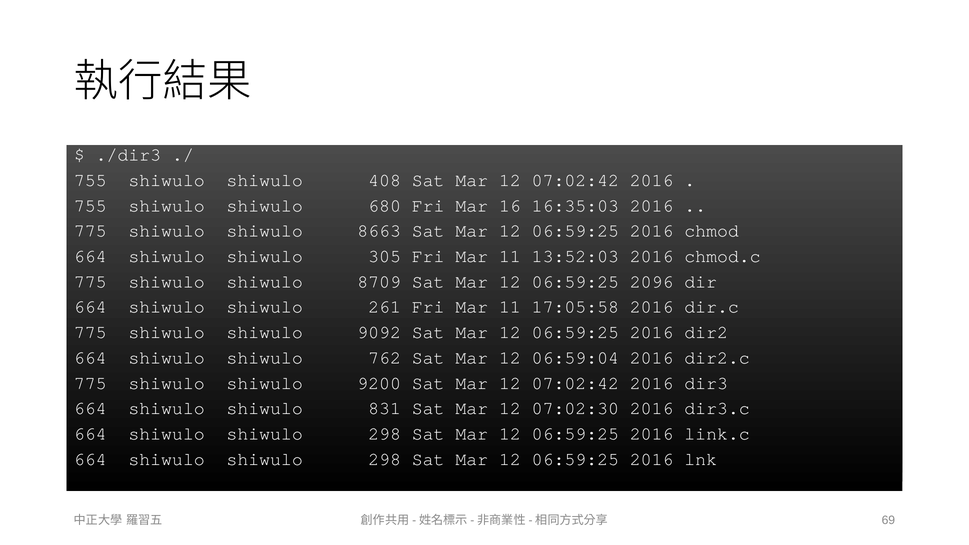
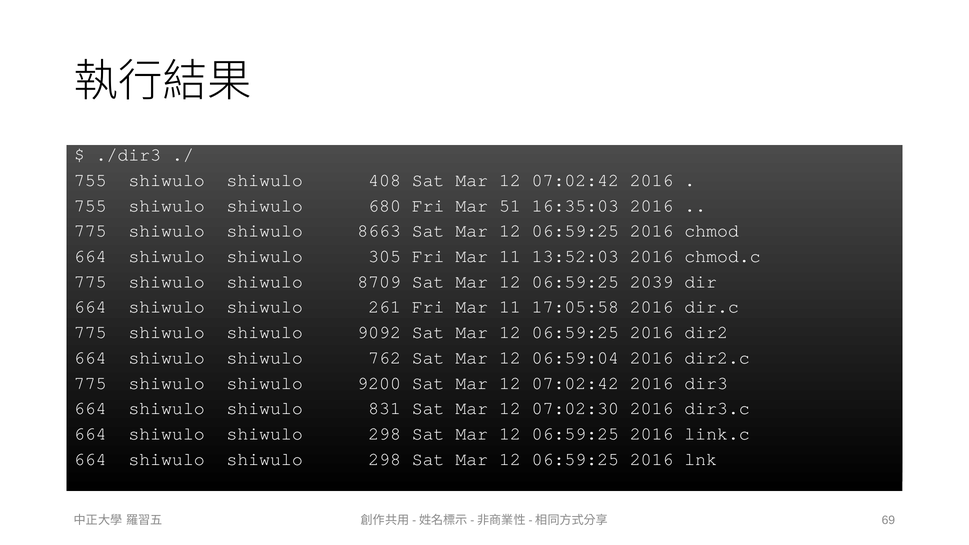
16: 16 -> 51
2096: 2096 -> 2039
